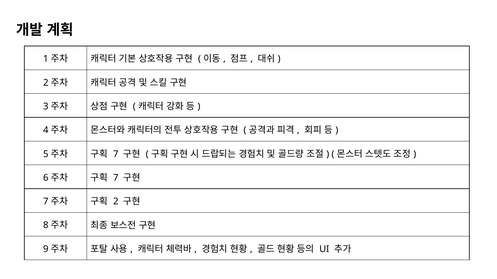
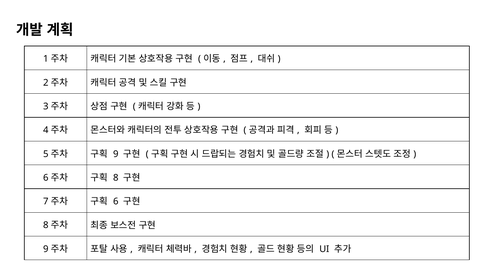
7 at (116, 154): 7 -> 9
7 at (116, 178): 7 -> 8
2 at (116, 202): 2 -> 6
